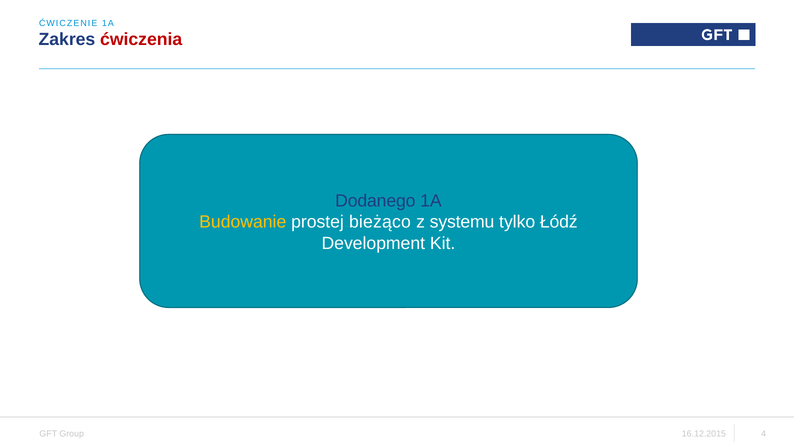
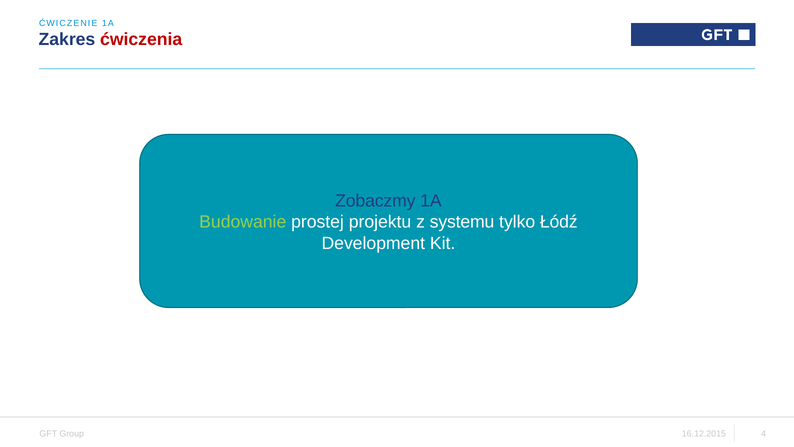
Dodanego: Dodanego -> Zobaczmy
Budowanie colour: yellow -> light green
bieżąco: bieżąco -> projektu
